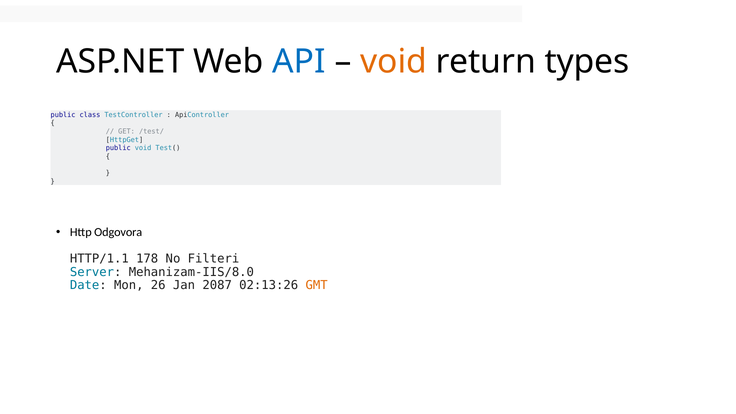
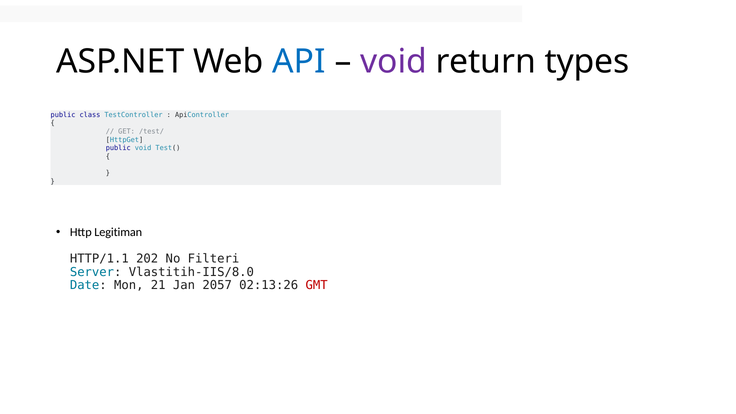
void at (394, 62) colour: orange -> purple
Odgovora: Odgovora -> Legitiman
178: 178 -> 202
Mehanizam-IIS/8.0: Mehanizam-IIS/8.0 -> Vlastitih-IIS/8.0
26: 26 -> 21
2087: 2087 -> 2057
GMT colour: orange -> red
